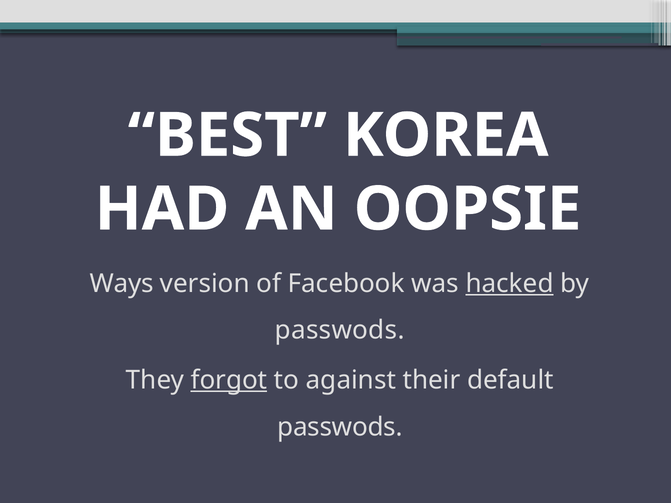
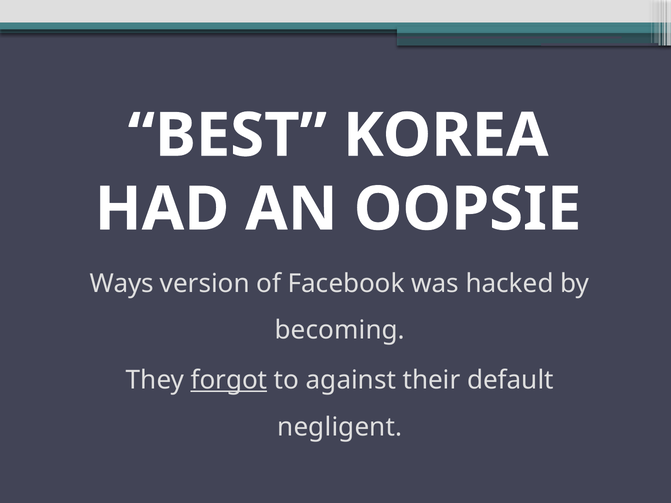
hacked underline: present -> none
passwods at (340, 331): passwods -> becoming
passwods at (340, 427): passwods -> negligent
